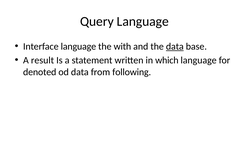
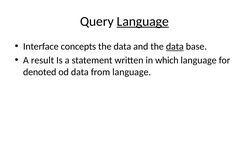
Language at (143, 21) underline: none -> present
Interface language: language -> concepts
with at (122, 46): with -> data
from following: following -> language
